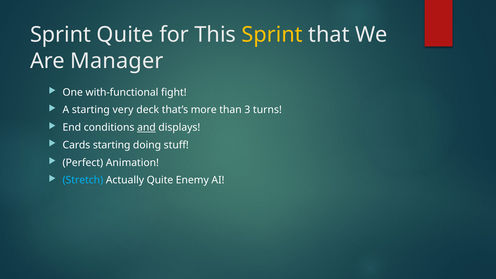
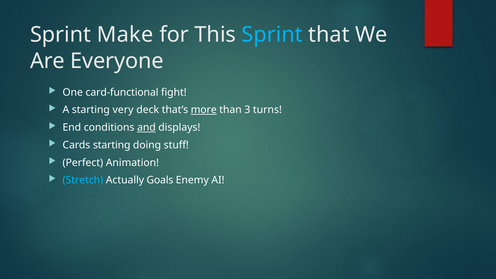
Sprint Quite: Quite -> Make
Sprint at (272, 35) colour: yellow -> light blue
Manager: Manager -> Everyone
with-functional: with-functional -> card-functional
more underline: none -> present
Actually Quite: Quite -> Goals
